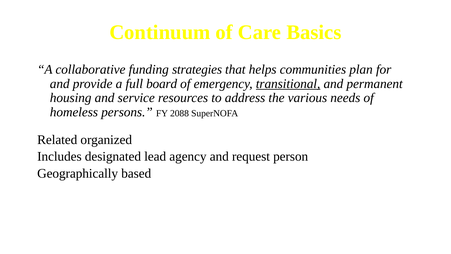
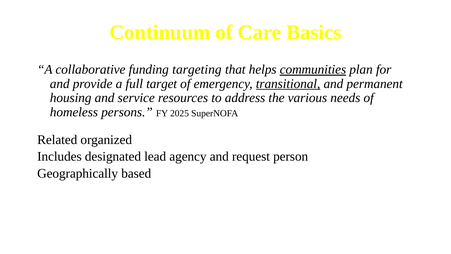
strategies: strategies -> targeting
communities underline: none -> present
board: board -> target
2088: 2088 -> 2025
